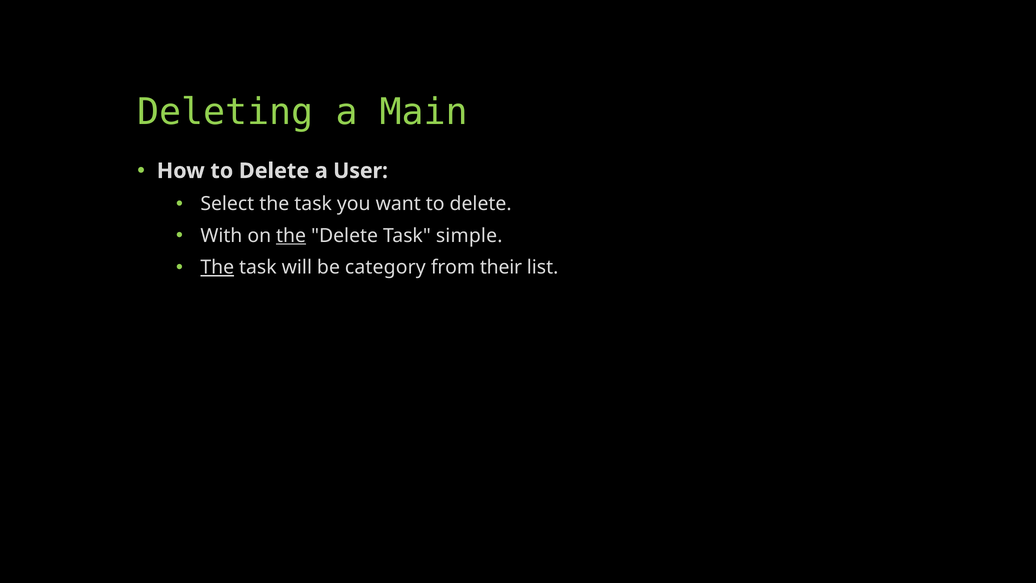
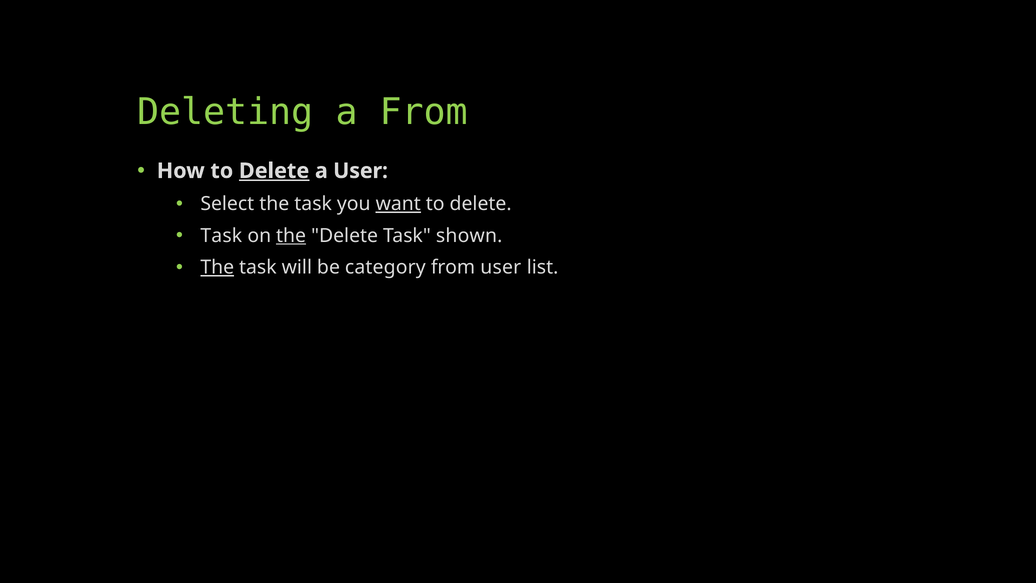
a Main: Main -> From
Delete at (274, 171) underline: none -> present
want underline: none -> present
With at (221, 236): With -> Task
simple: simple -> shown
from their: their -> user
